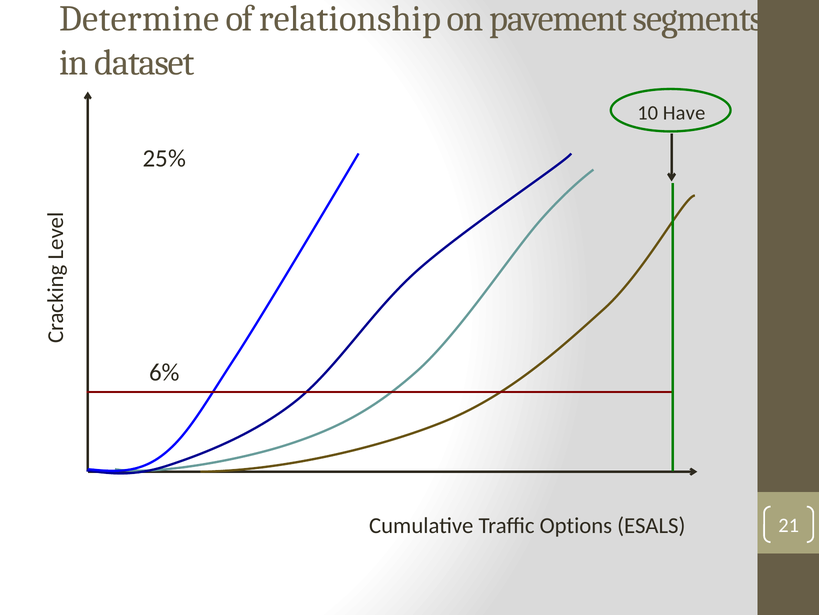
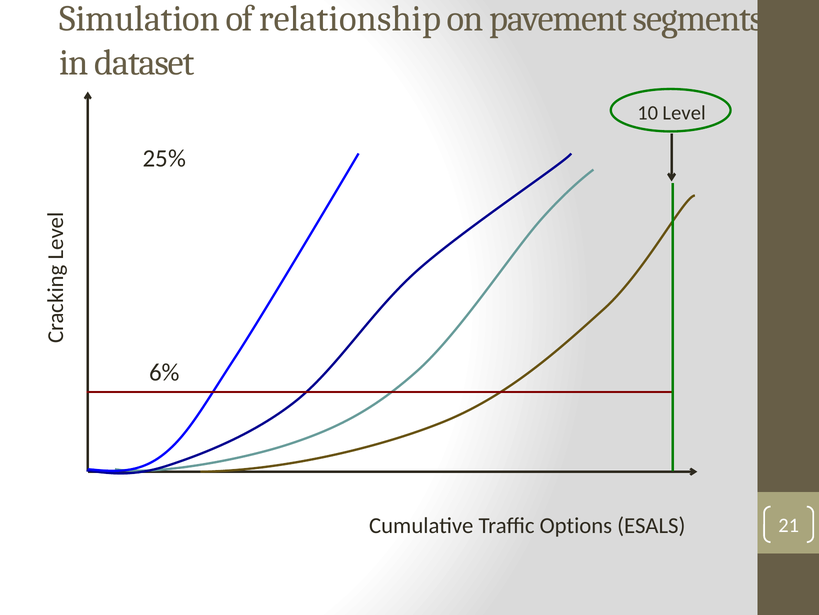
Determine: Determine -> Simulation
Have: Have -> Level
